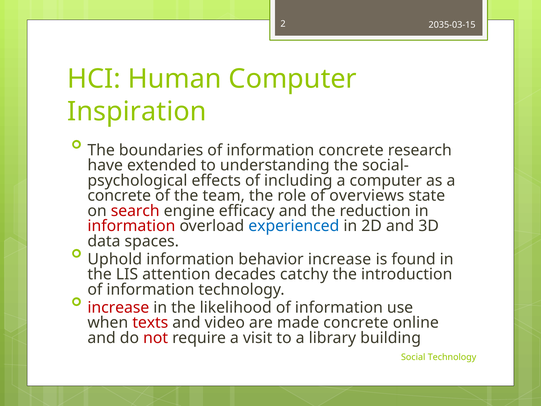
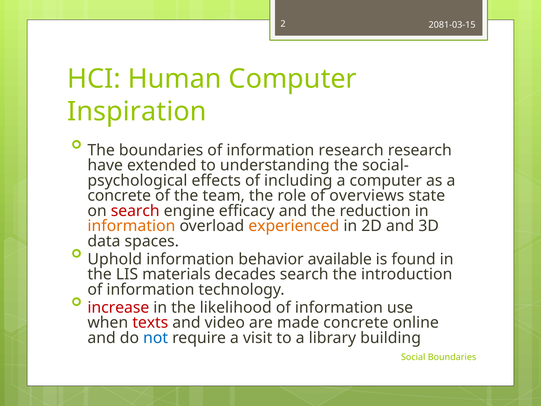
2035-03-15: 2035-03-15 -> 2081-03-15
information concrete: concrete -> research
information at (131, 226) colour: red -> orange
experienced colour: blue -> orange
behavior increase: increase -> available
attention: attention -> materials
decades catchy: catchy -> search
not colour: red -> blue
Social Technology: Technology -> Boundaries
